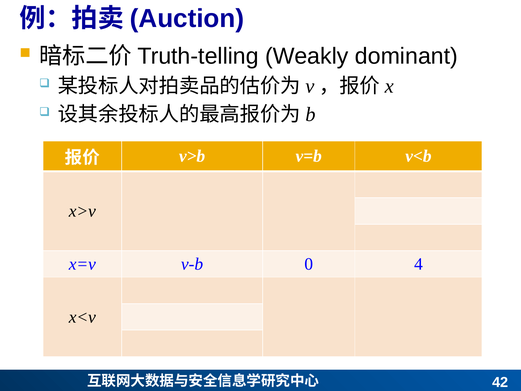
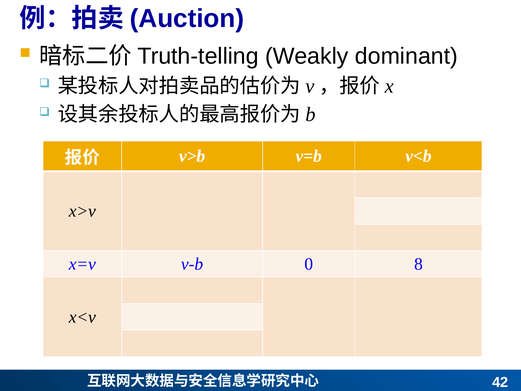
4: 4 -> 8
